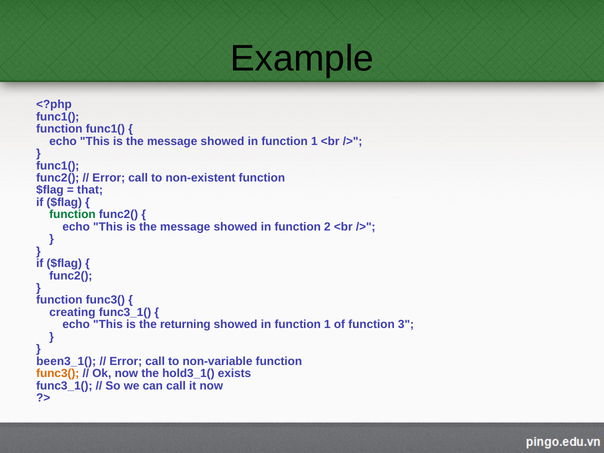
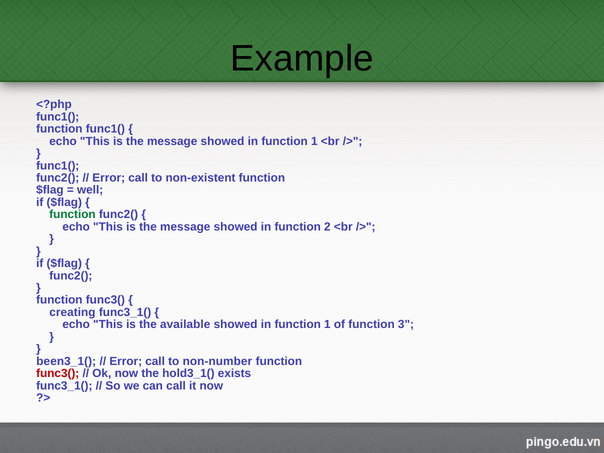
that: that -> well
returning: returning -> available
non-variable: non-variable -> non-number
func3( at (58, 373) colour: orange -> red
